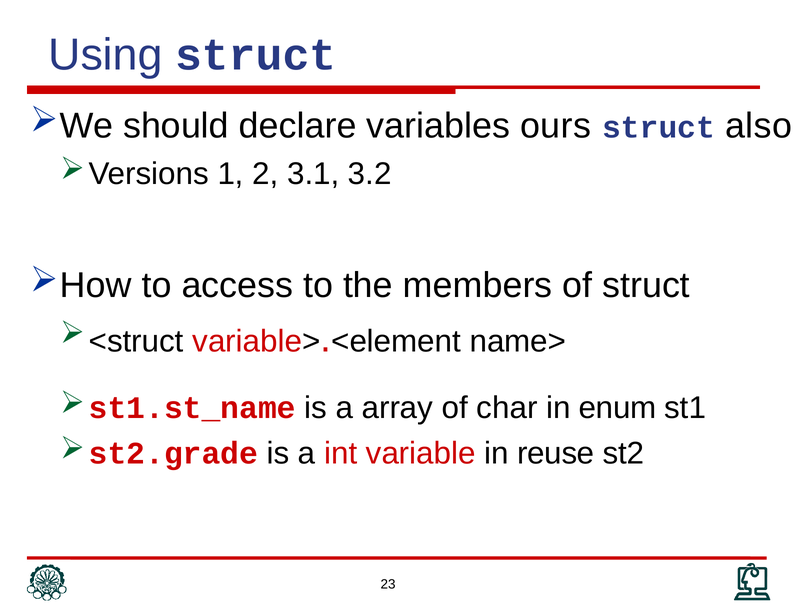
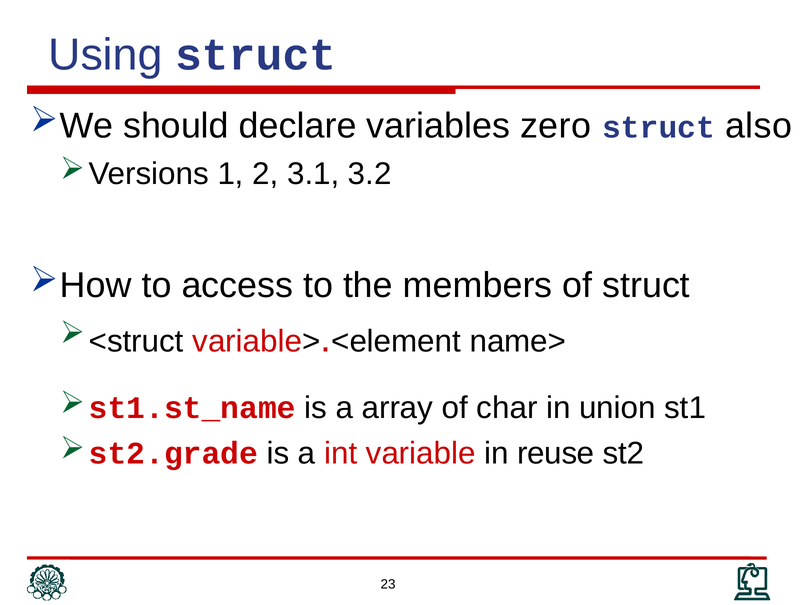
ours: ours -> zero
enum: enum -> union
